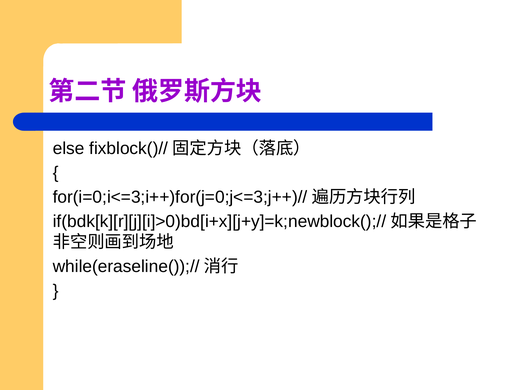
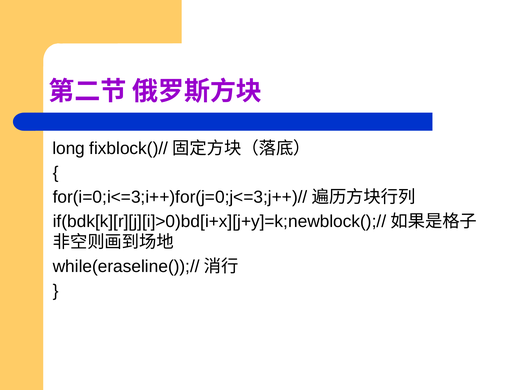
else: else -> long
